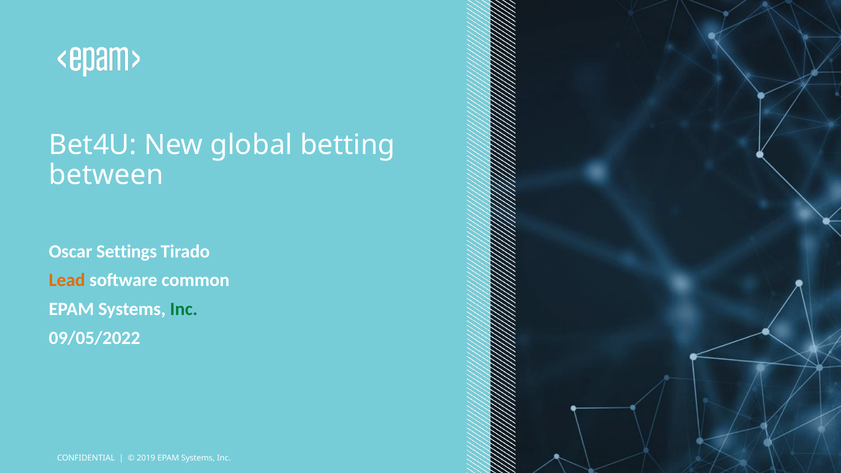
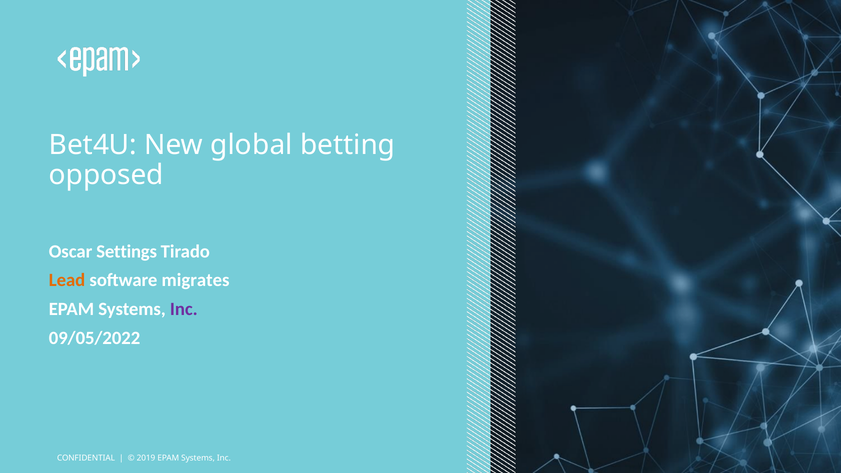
between: between -> opposed
common: common -> migrates
Inc at (184, 309) colour: green -> purple
